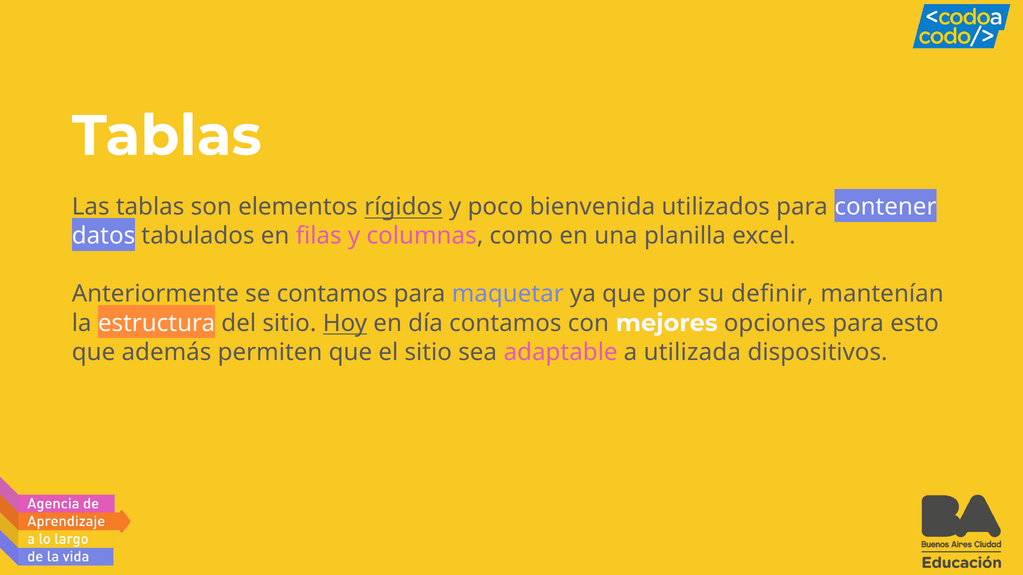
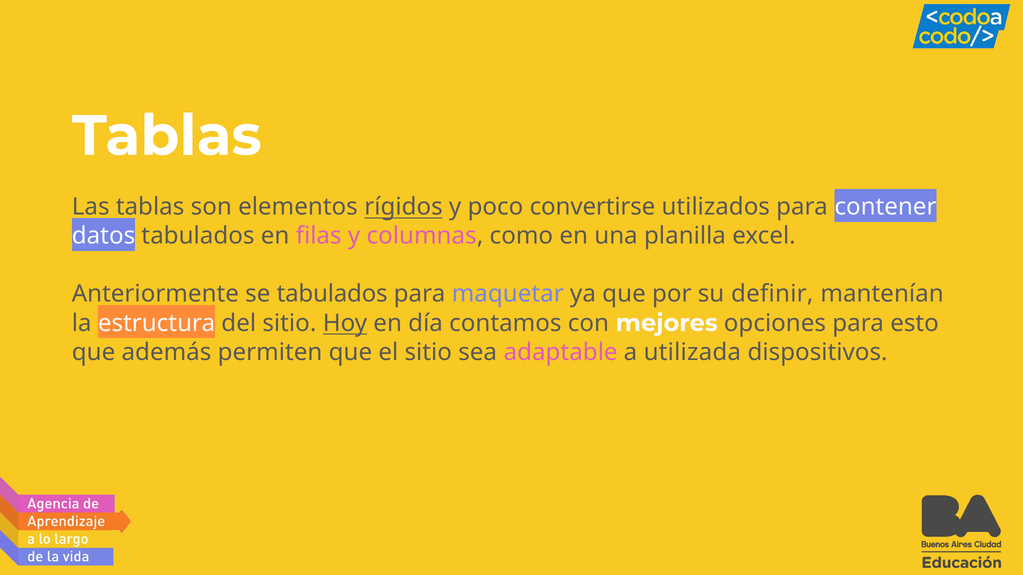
bienvenida: bienvenida -> convertirse
se contamos: contamos -> tabulados
